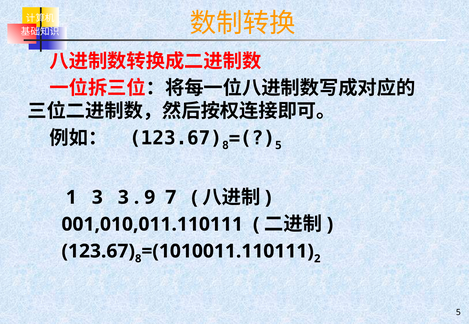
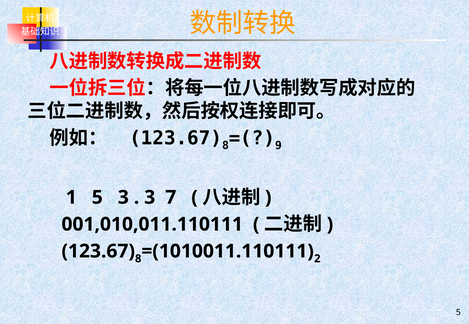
5 at (278, 146): 5 -> 9
1 3: 3 -> 5
9 at (150, 198): 9 -> 3
